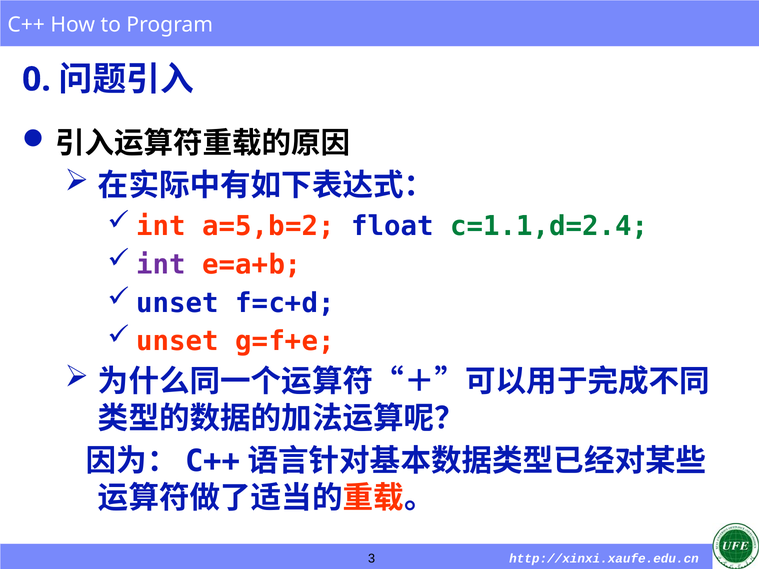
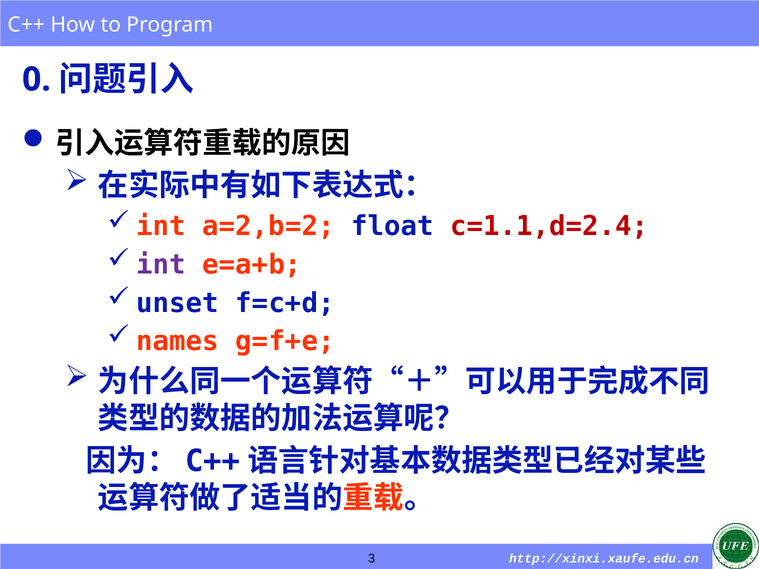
a=5,b=2: a=5,b=2 -> a=2,b=2
c=1.1,d=2.4 colour: green -> red
unset at (178, 342): unset -> names
